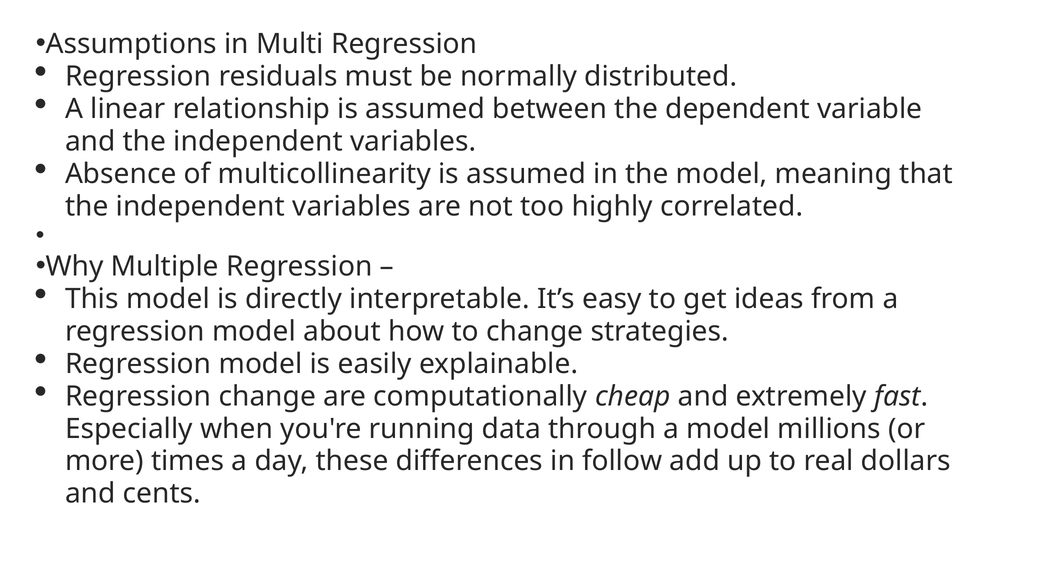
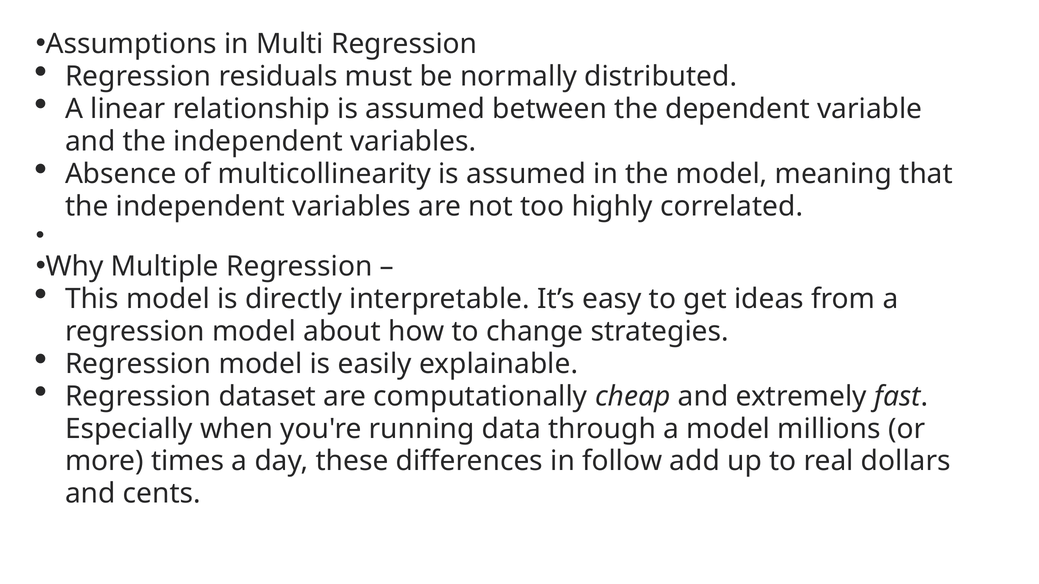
Regression change: change -> dataset
